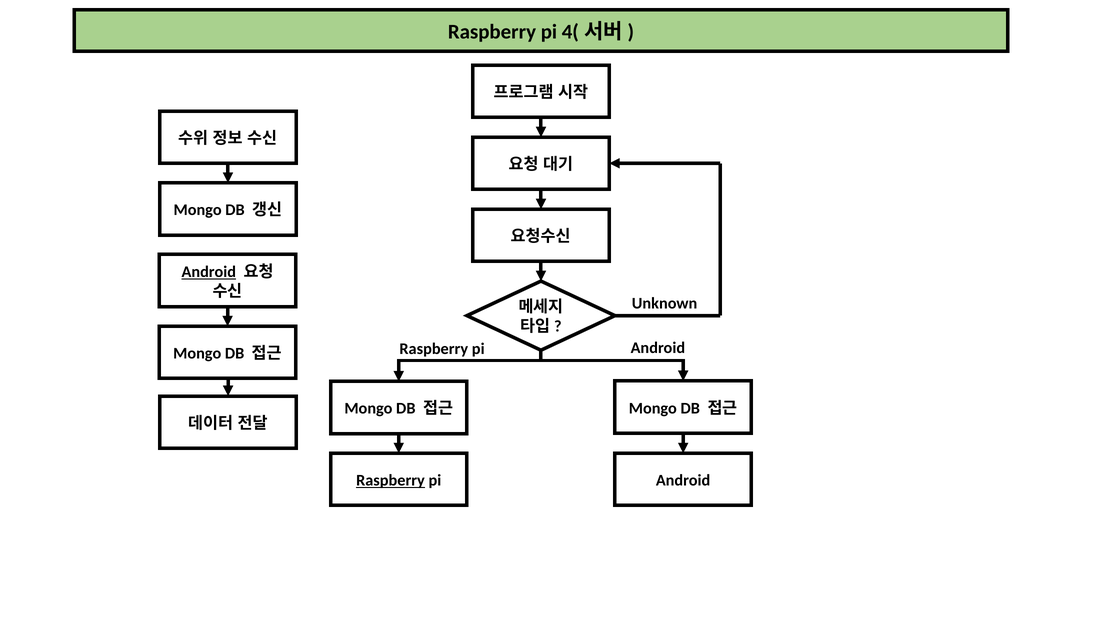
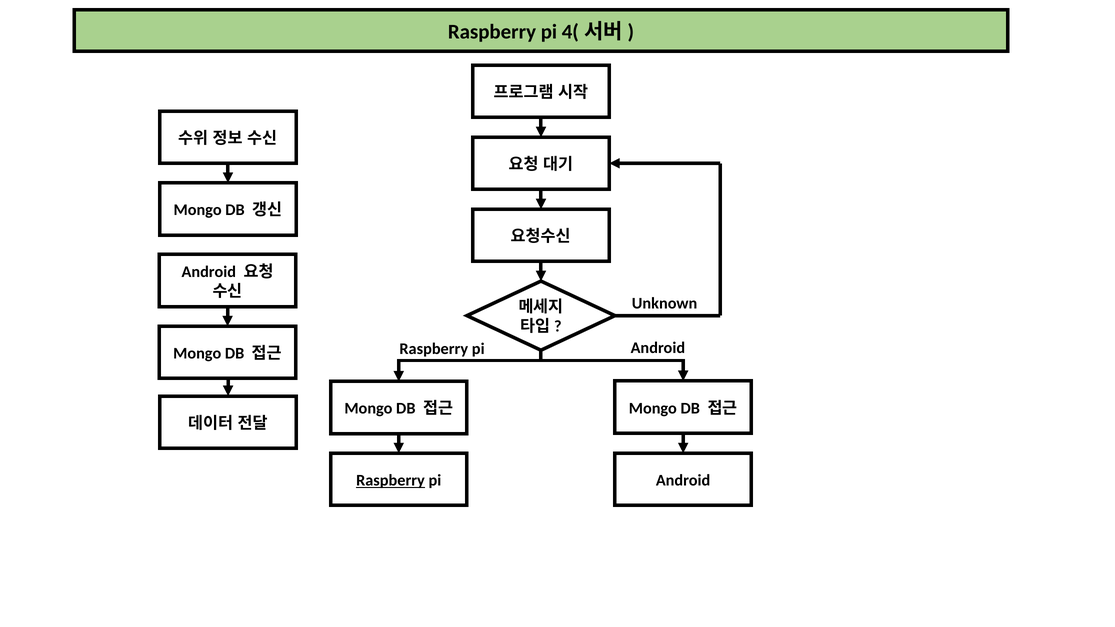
Android at (209, 272) underline: present -> none
